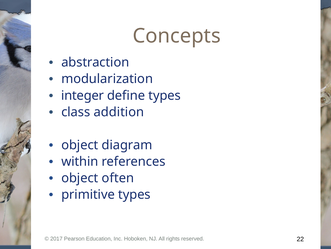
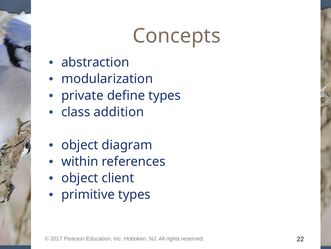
integer: integer -> private
often: often -> client
